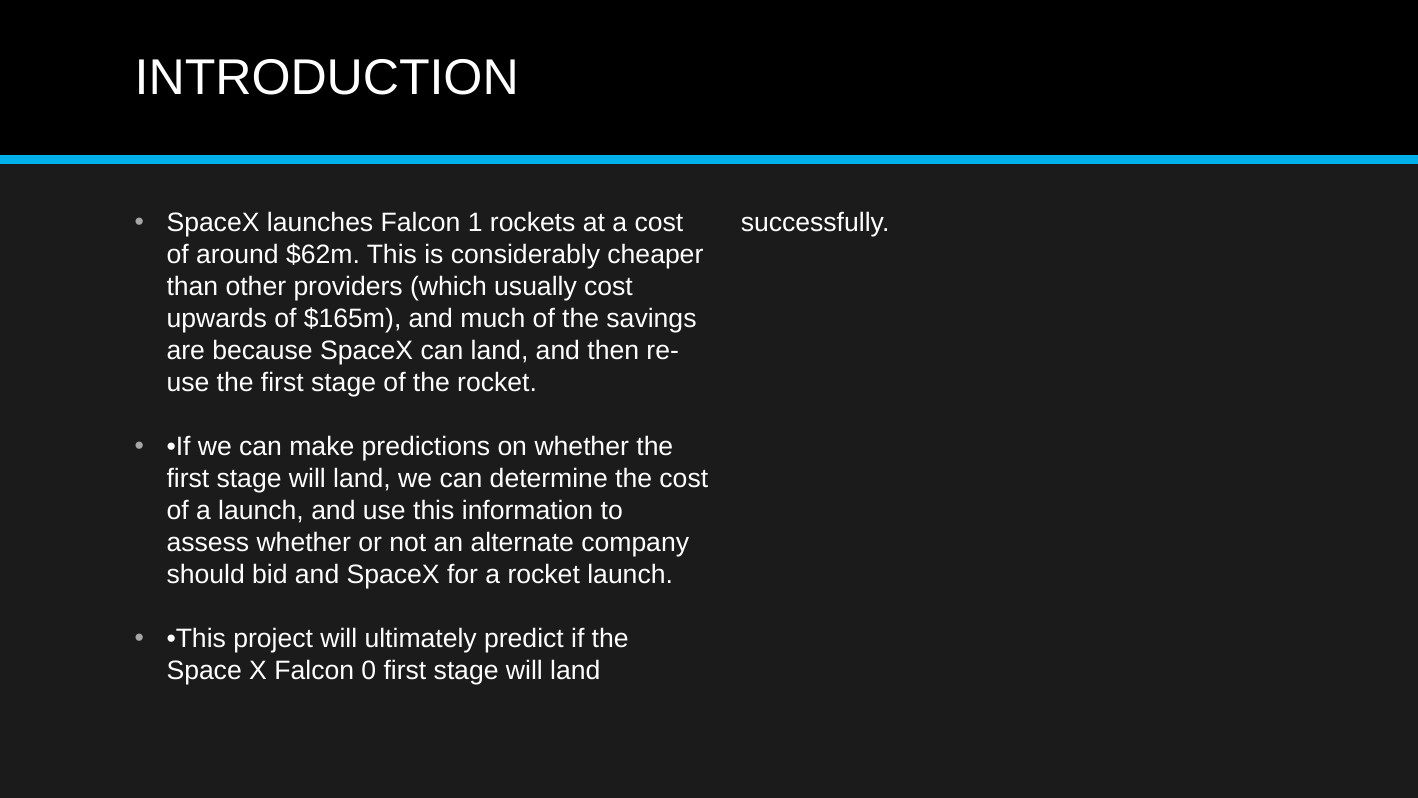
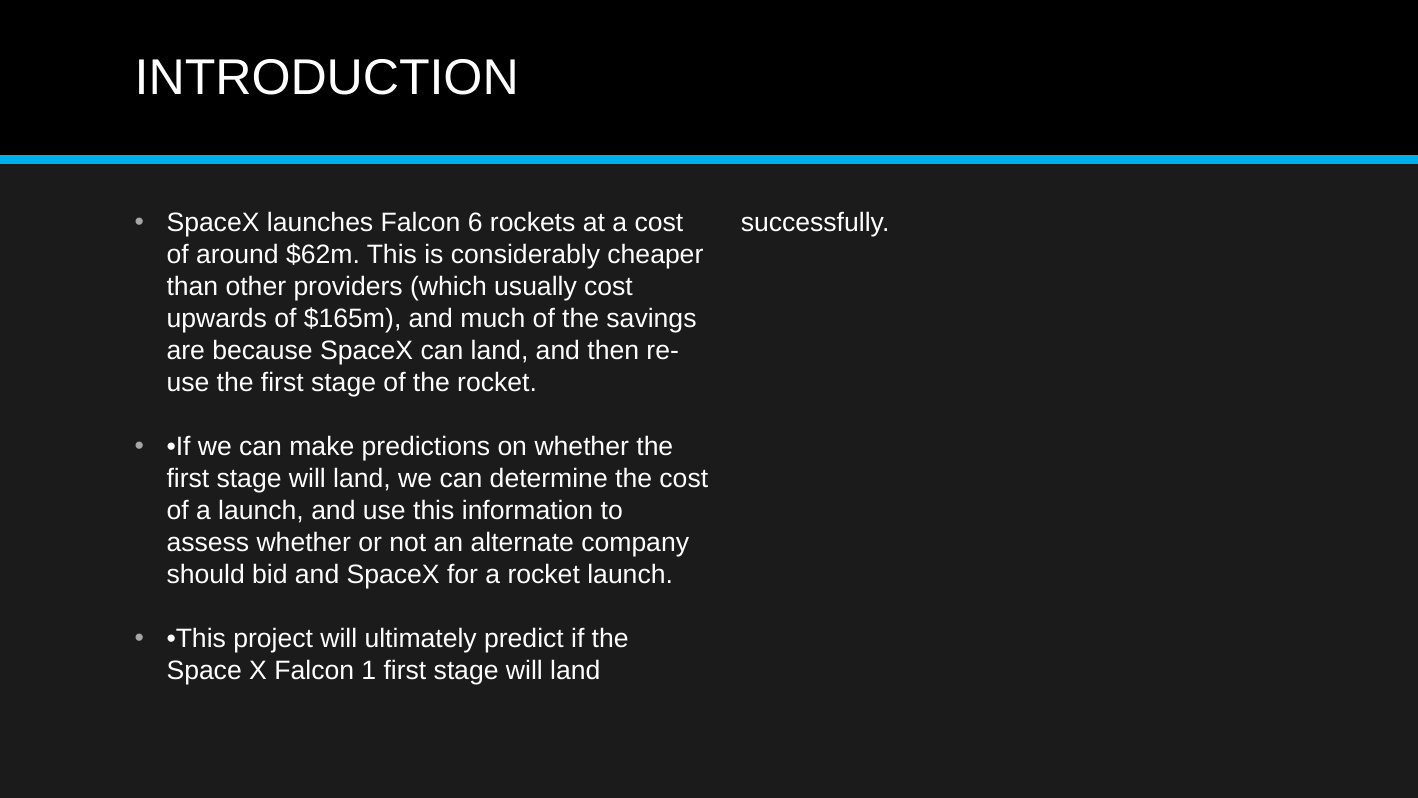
1: 1 -> 6
0: 0 -> 1
